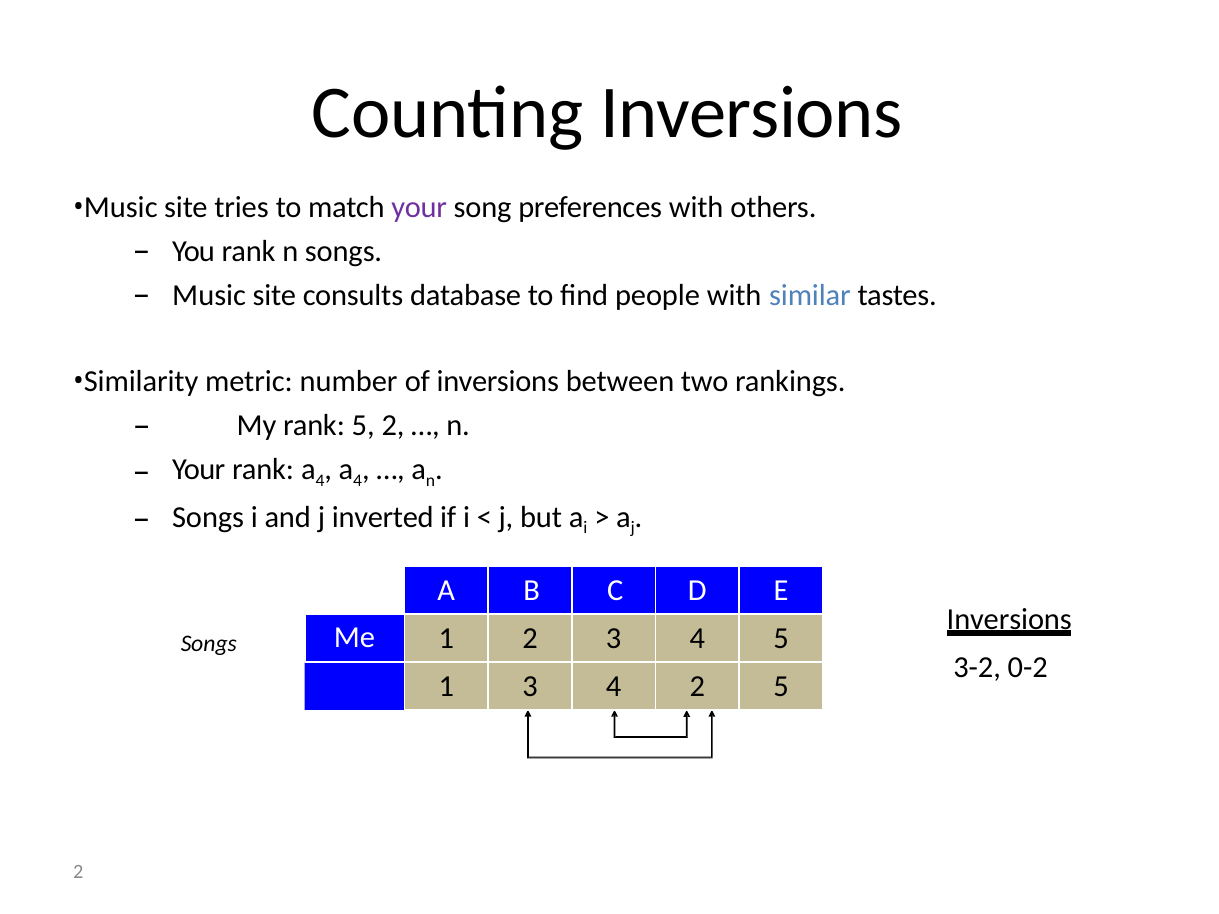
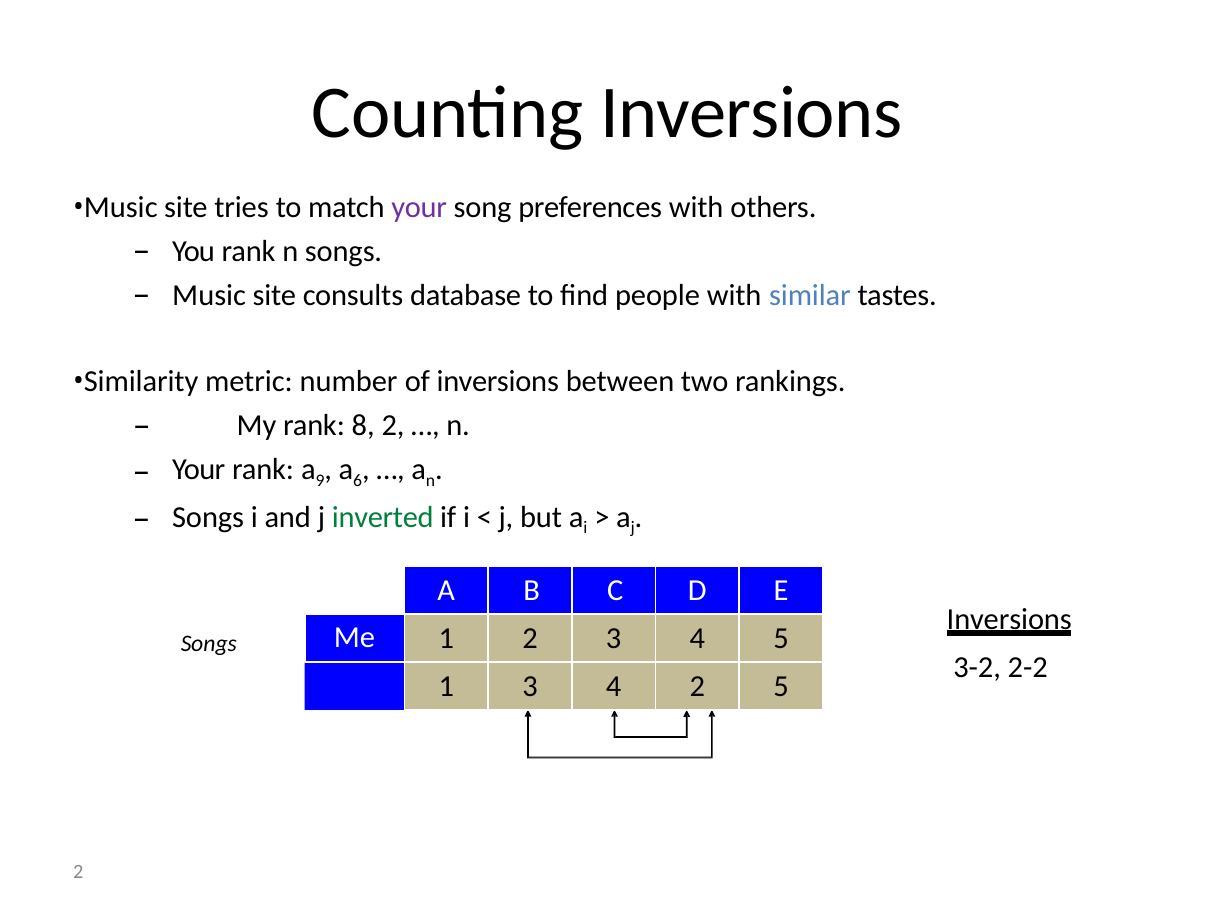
rank 5: 5 -> 8
rank a 4: 4 -> 9
4 at (358, 480): 4 -> 6
inverted colour: black -> green
0-2: 0-2 -> 2-2
